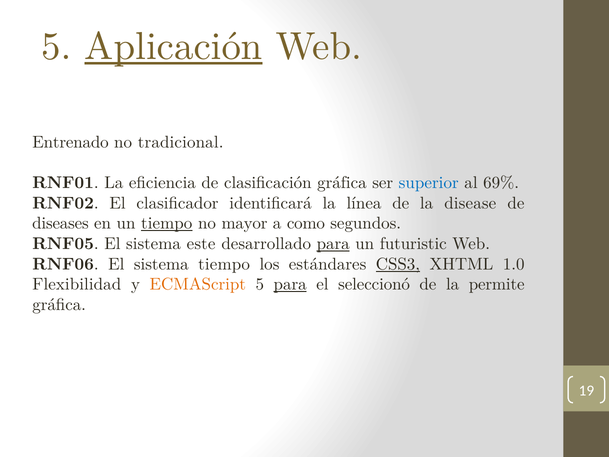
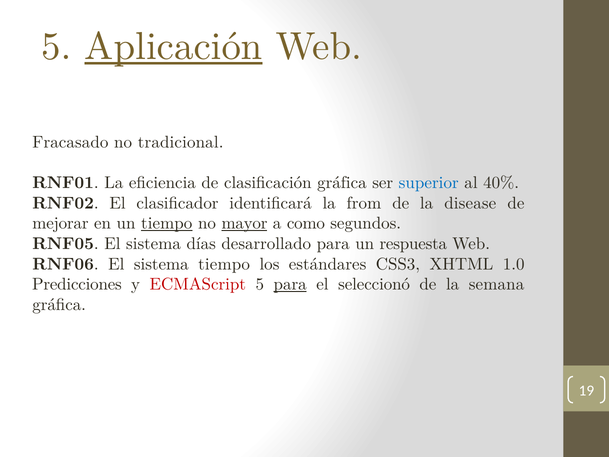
Entrenado: Entrenado -> Fracasado
69%: 69% -> 40%
línea: línea -> from
diseases: diseases -> mejorar
mayor underline: none -> present
este: este -> días
para at (333, 244) underline: present -> none
futuristic: futuristic -> respuesta
CSS3 underline: present -> none
Flexibilidad: Flexibilidad -> Predicciones
ECMAScript colour: orange -> red
permite: permite -> semana
